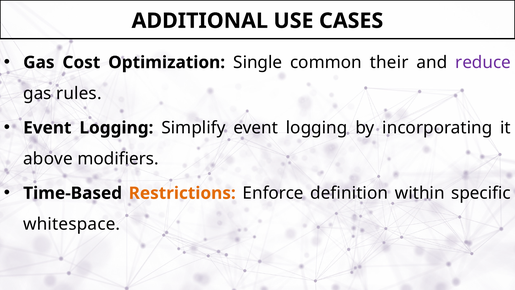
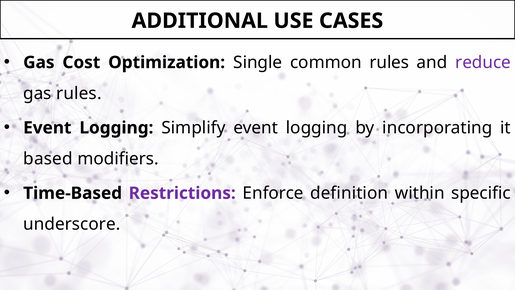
common their: their -> rules
above: above -> based
Restrictions colour: orange -> purple
whitespace: whitespace -> underscore
